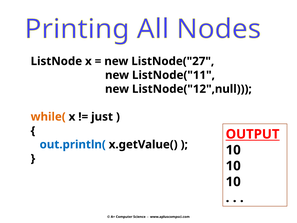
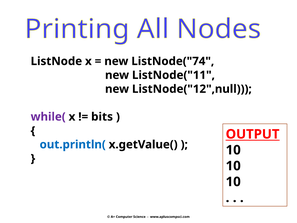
ListNode("27: ListNode("27 -> ListNode("74
while( colour: orange -> purple
just: just -> bits
